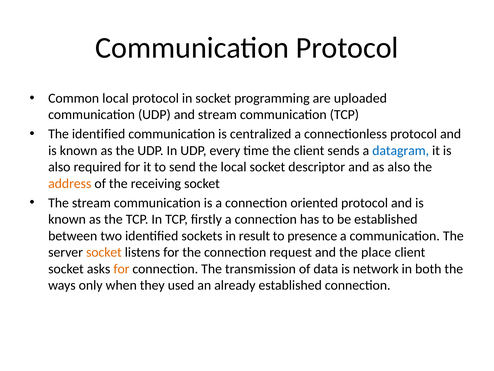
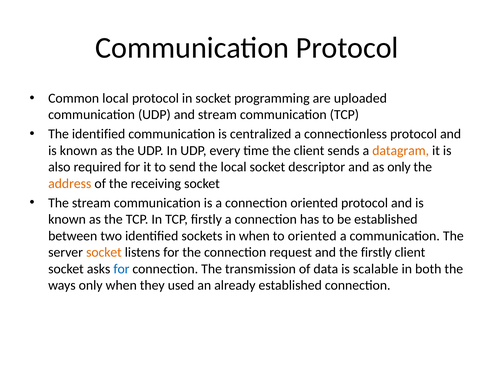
datagram colour: blue -> orange
as also: also -> only
in result: result -> when
to presence: presence -> oriented
the place: place -> firstly
for at (121, 269) colour: orange -> blue
network: network -> scalable
